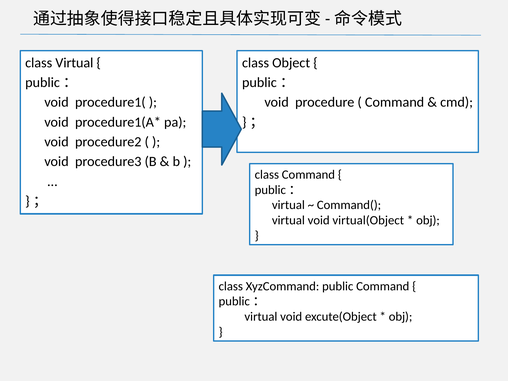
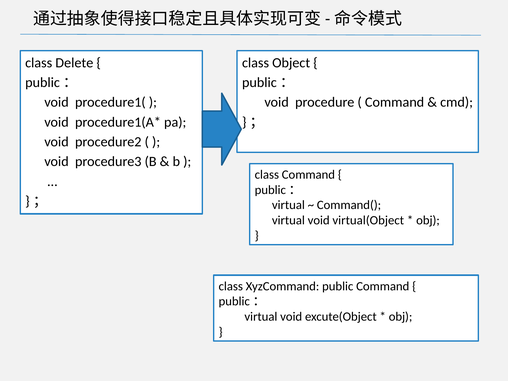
class Virtual: Virtual -> Delete
